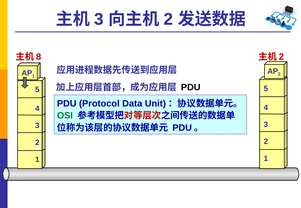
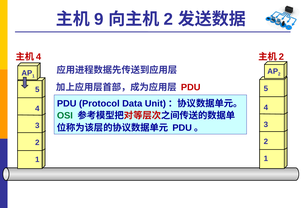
3 at (99, 19): 3 -> 9
8 at (39, 57): 8 -> 4
PDU at (191, 88) colour: black -> red
